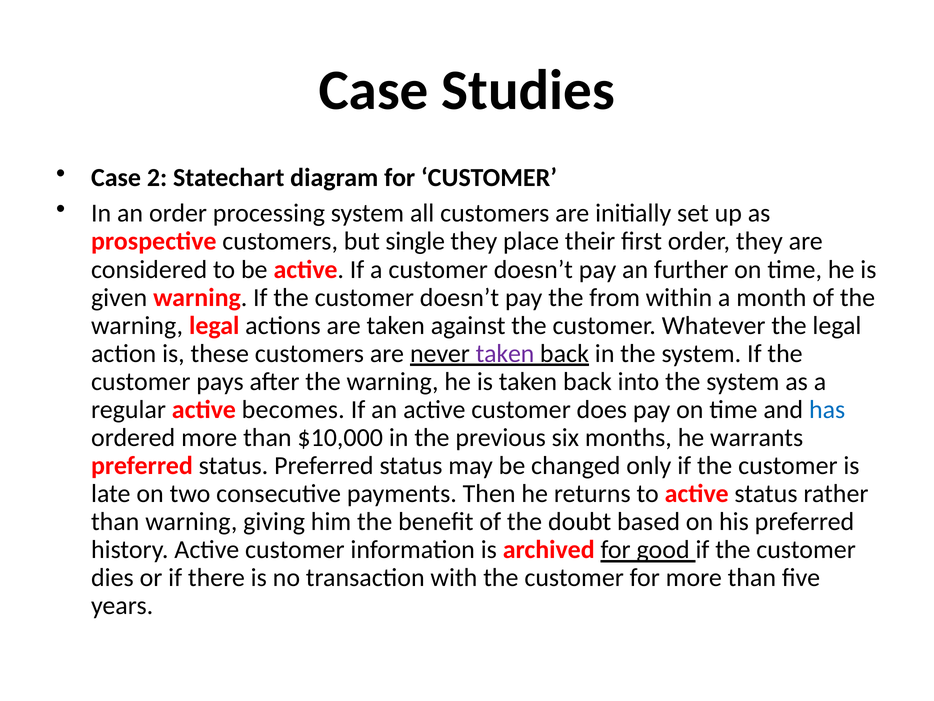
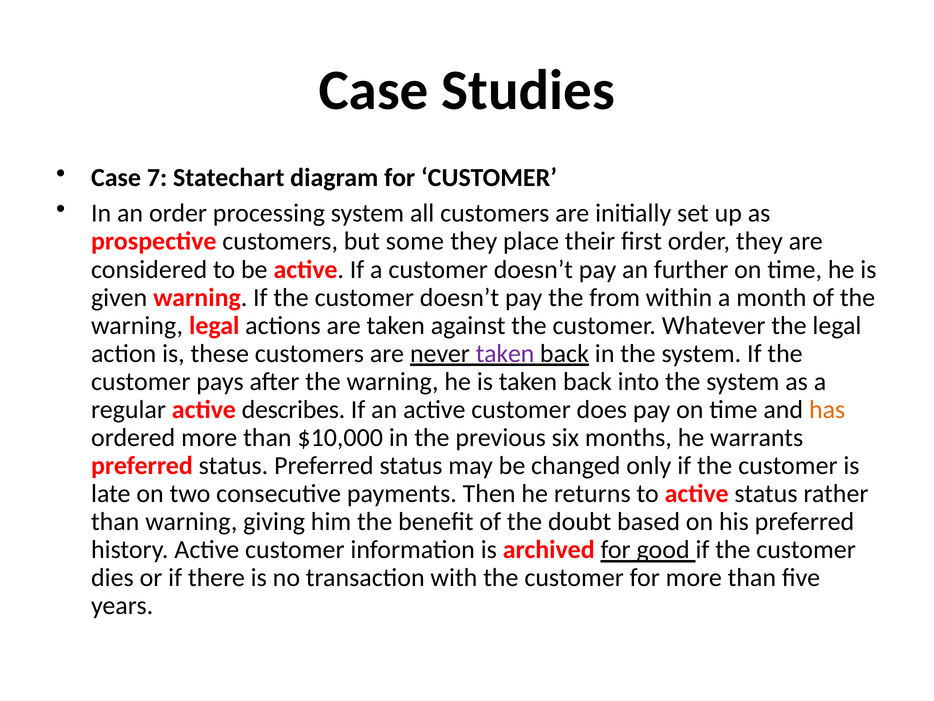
2: 2 -> 7
single: single -> some
becomes: becomes -> describes
has colour: blue -> orange
